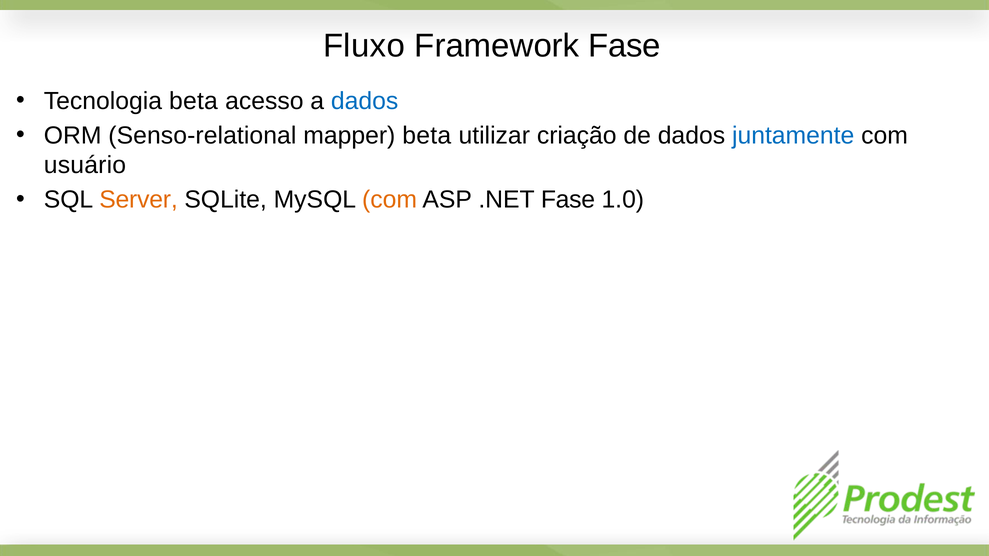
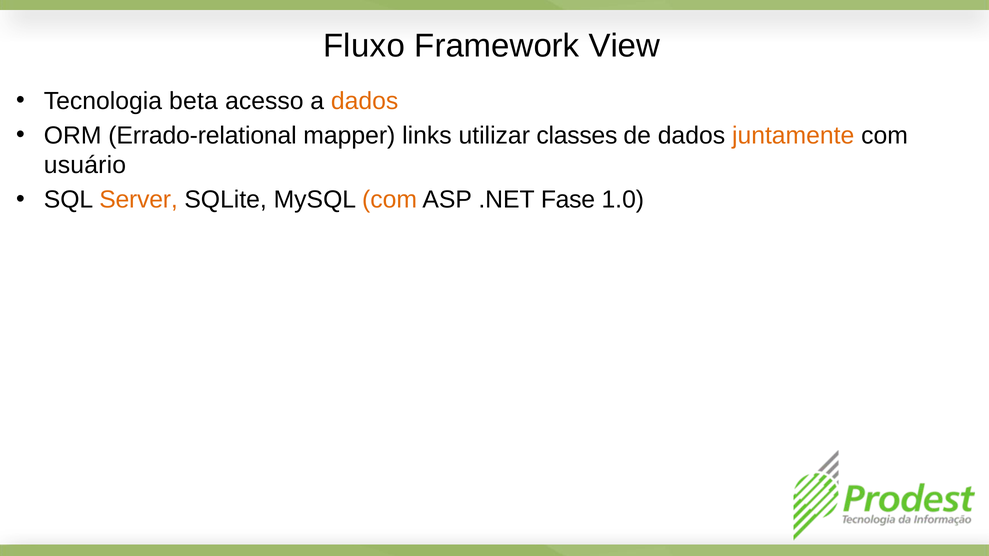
Framework Fase: Fase -> View
dados at (365, 101) colour: blue -> orange
Senso-relational: Senso-relational -> Errado-relational
mapper beta: beta -> links
criação: criação -> classes
juntamente colour: blue -> orange
